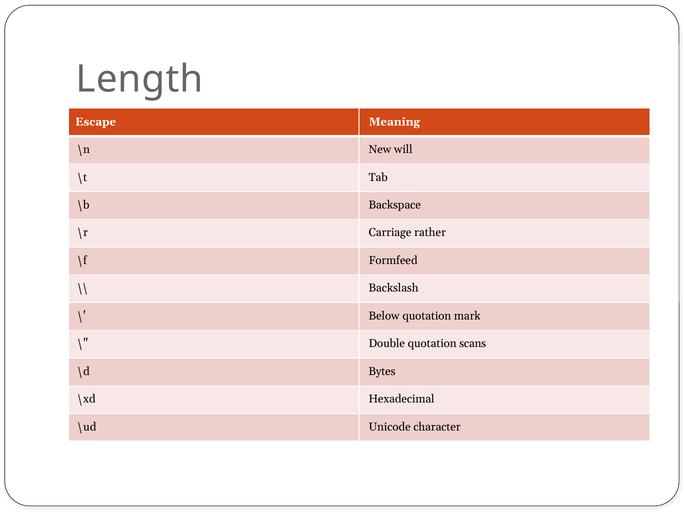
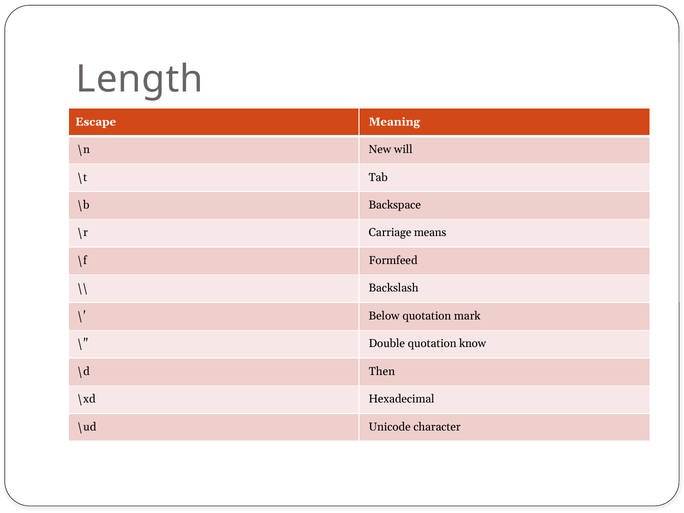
rather: rather -> means
scans: scans -> know
Bytes: Bytes -> Then
